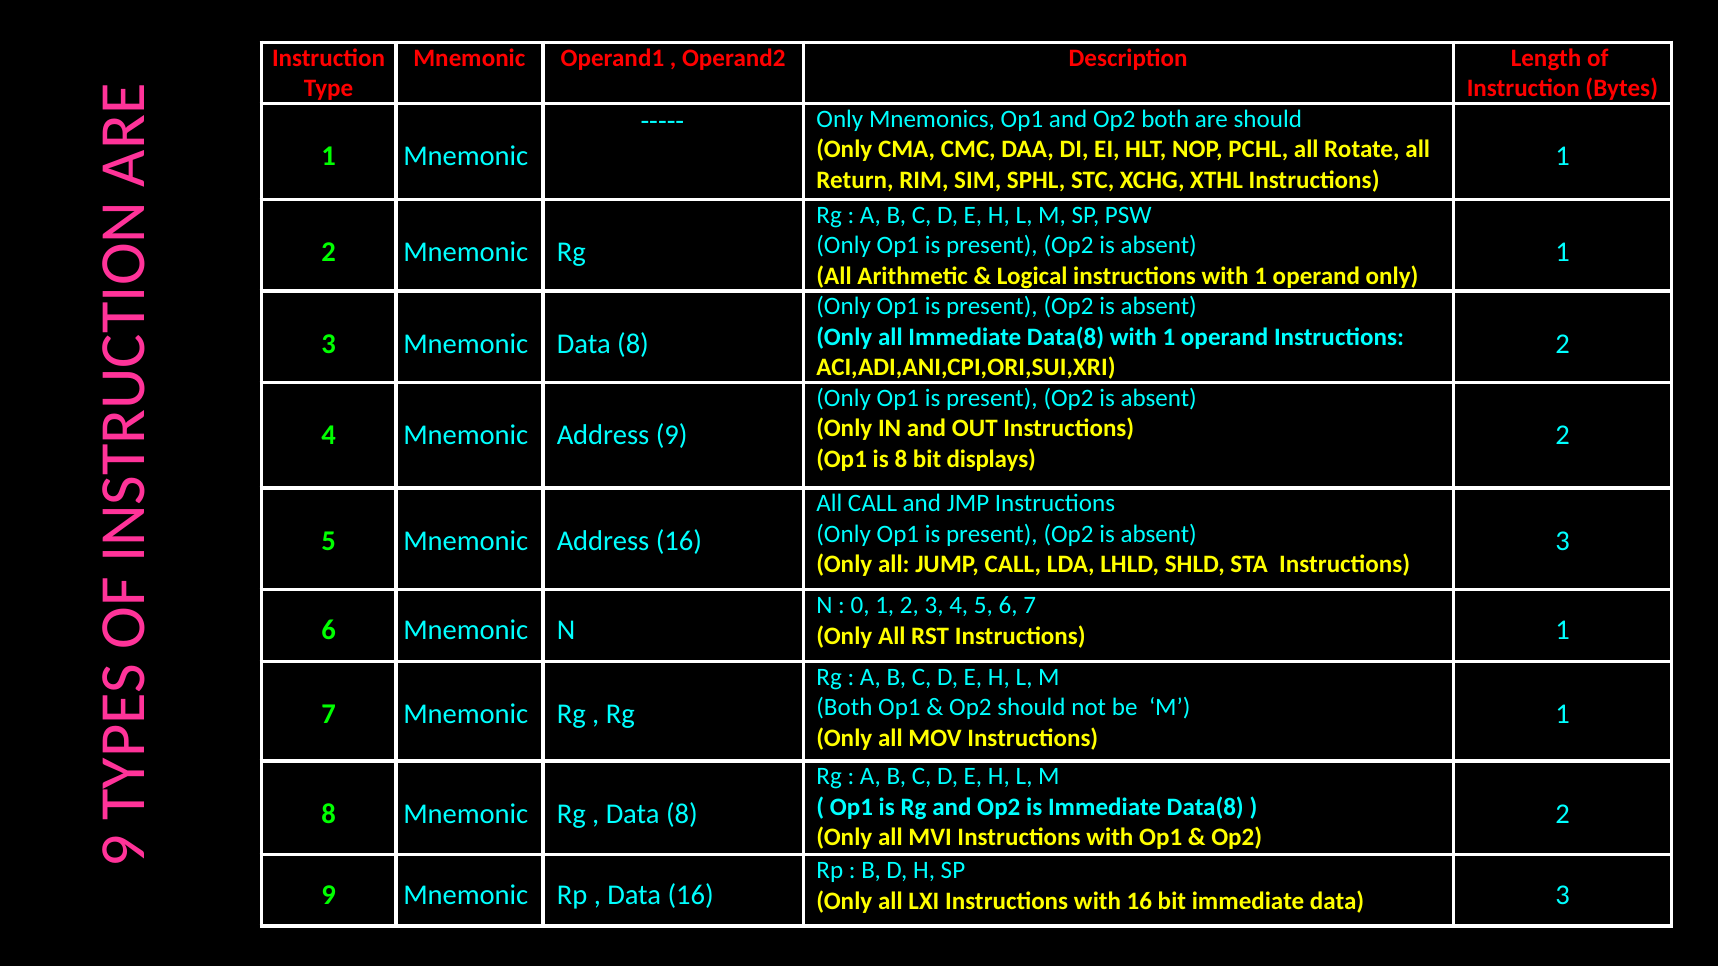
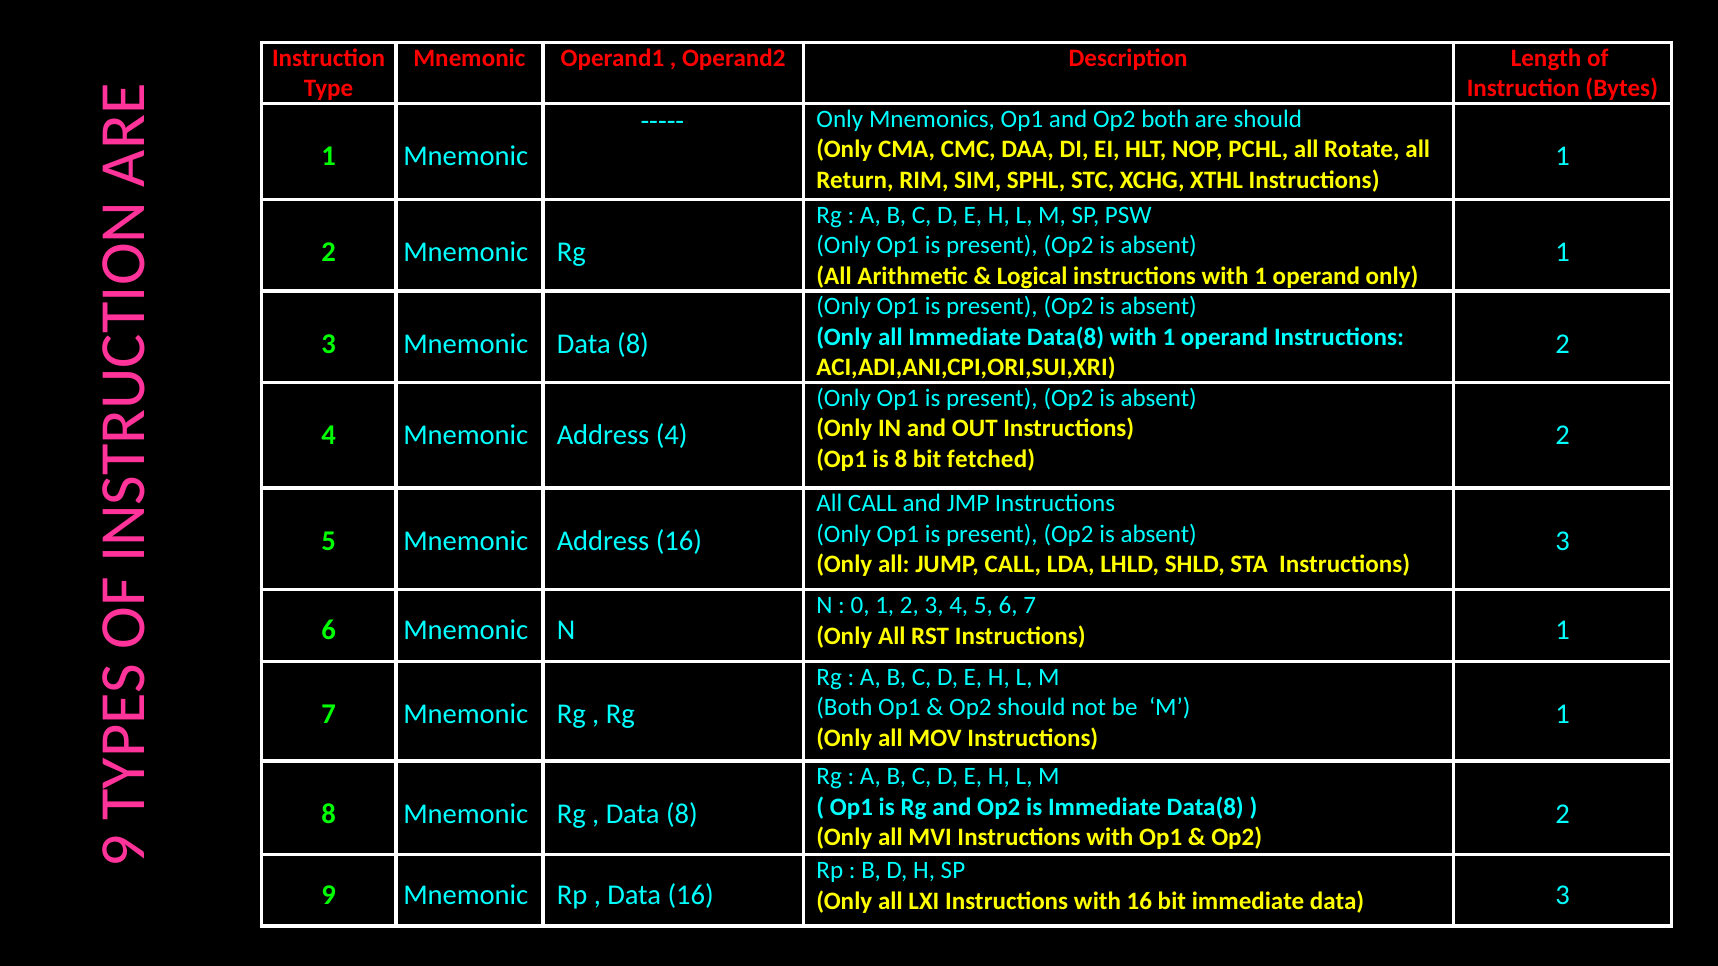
Address 9: 9 -> 4
displays: displays -> fetched
